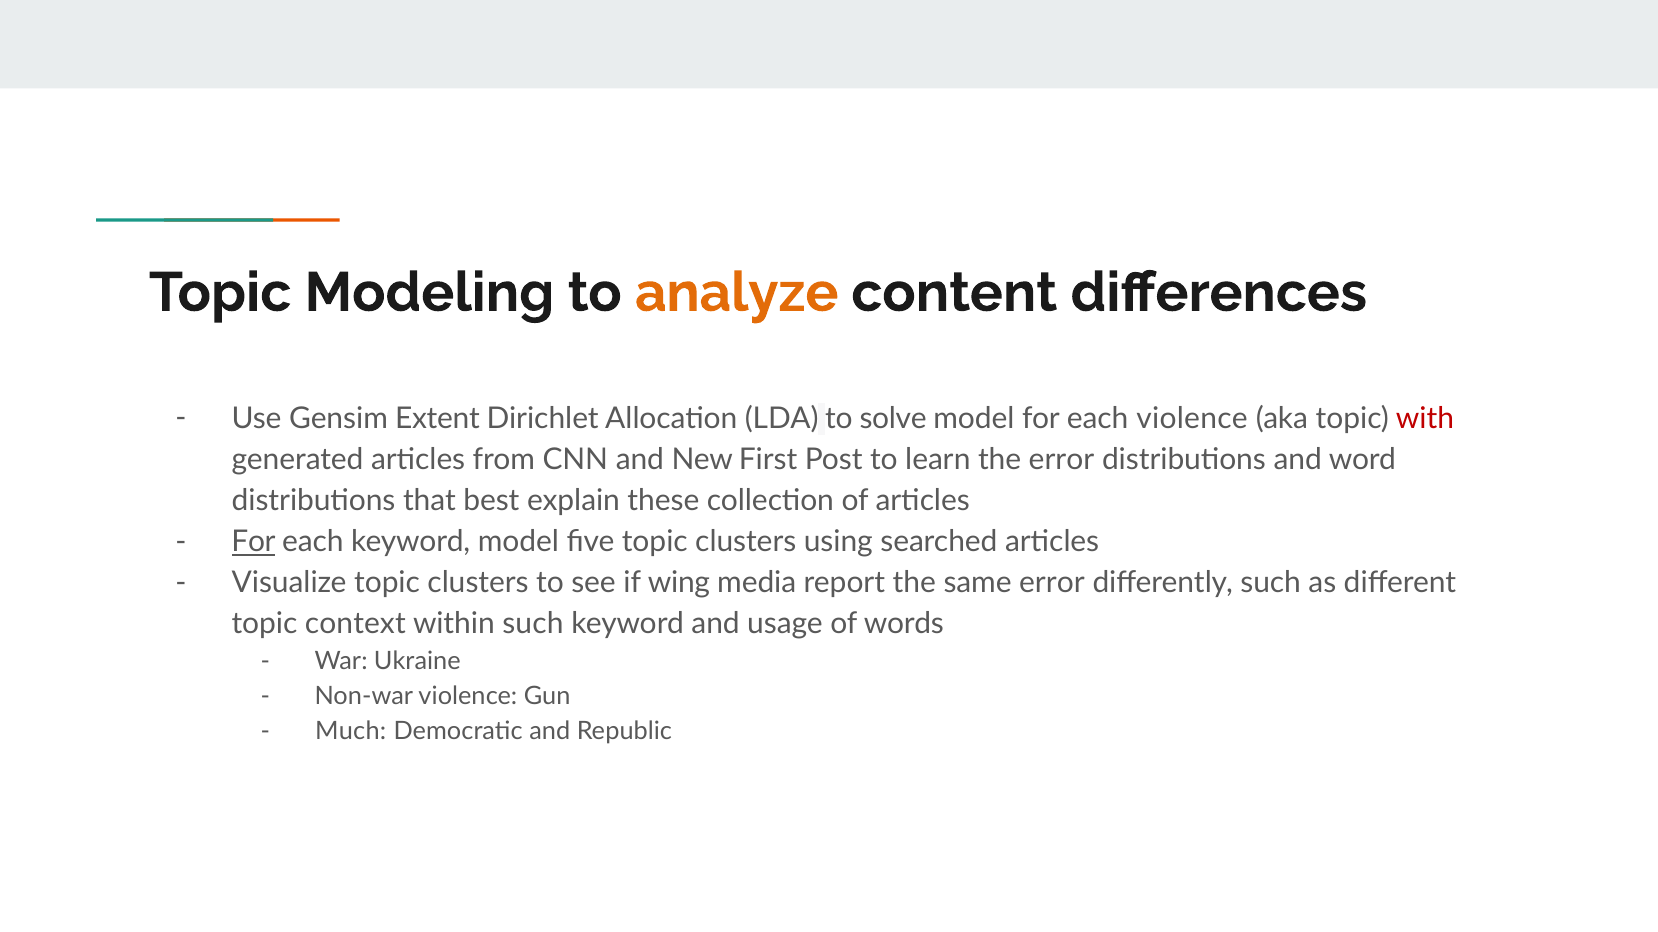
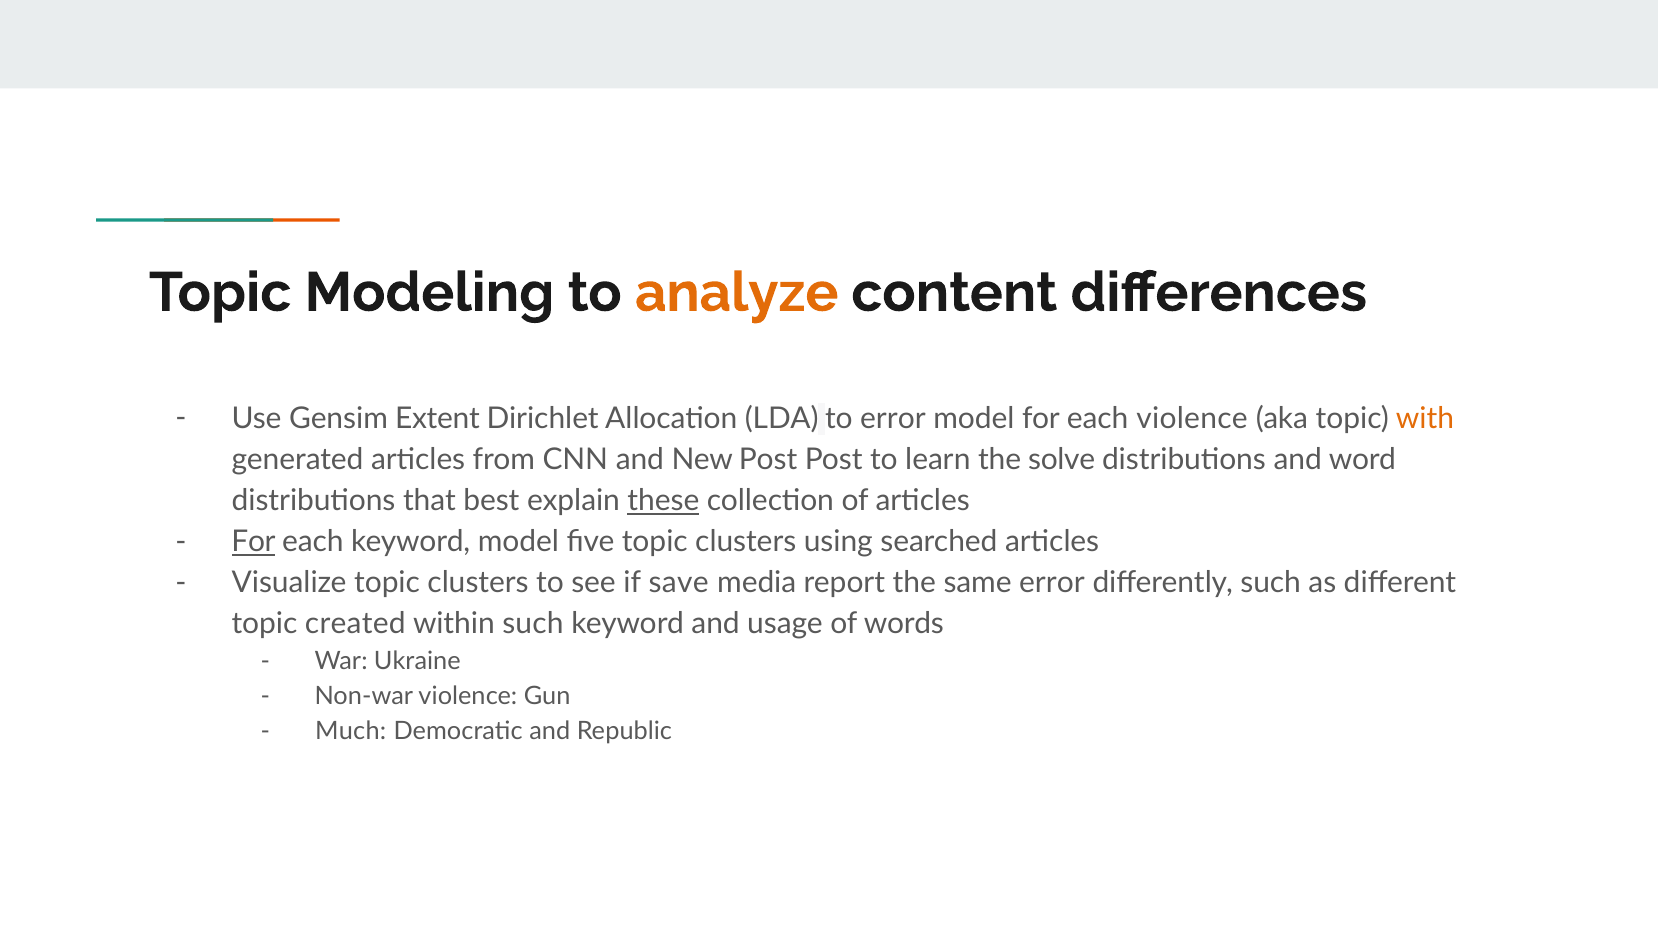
to solve: solve -> error
with colour: red -> orange
New First: First -> Post
the error: error -> solve
these underline: none -> present
wing: wing -> save
context: context -> created
